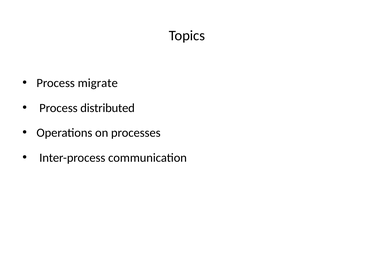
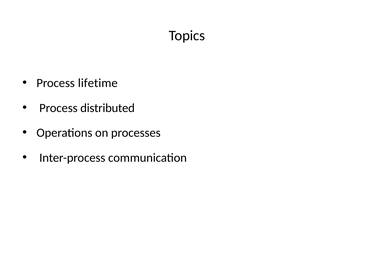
migrate: migrate -> lifetime
